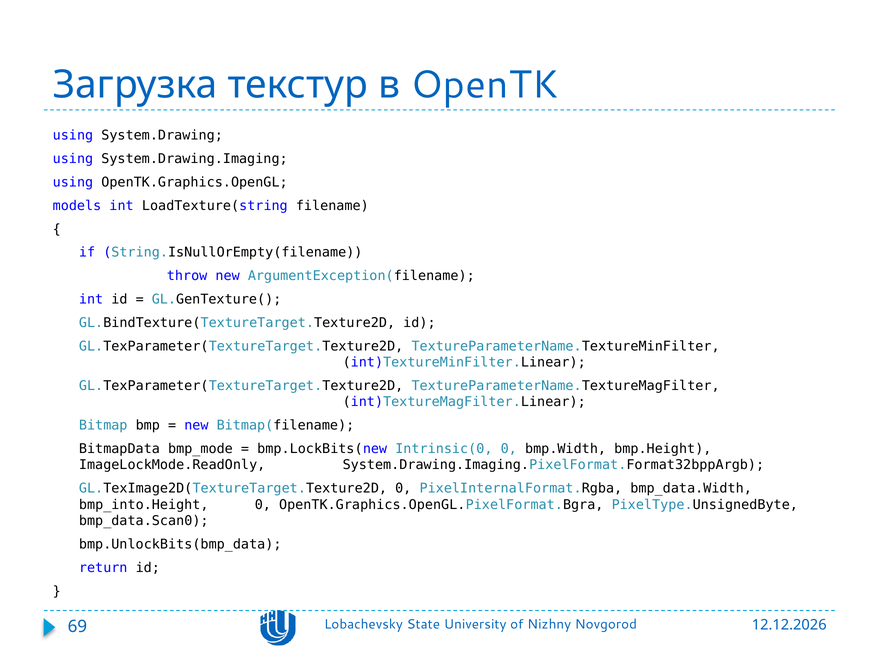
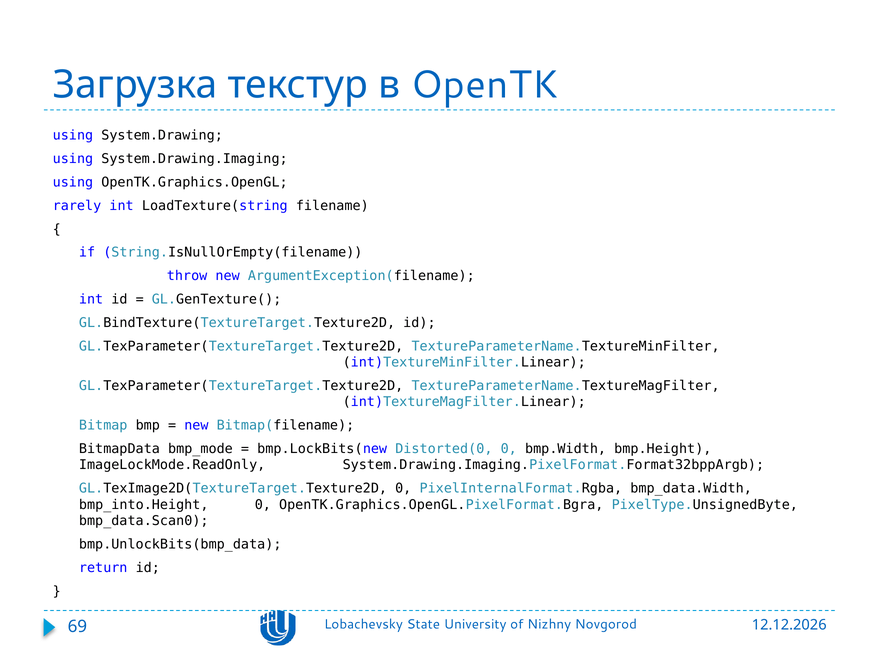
models: models -> rarely
Intrinsic(0: Intrinsic(0 -> Distorted(0
